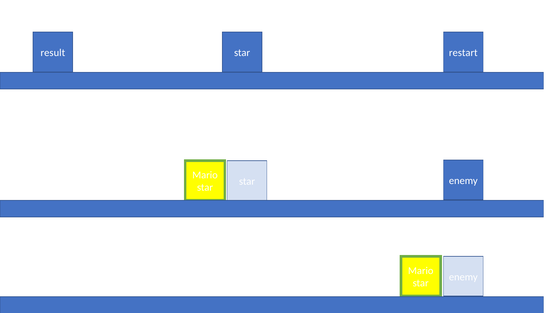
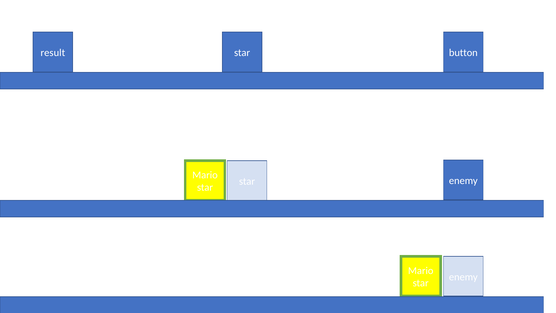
restart: restart -> button
